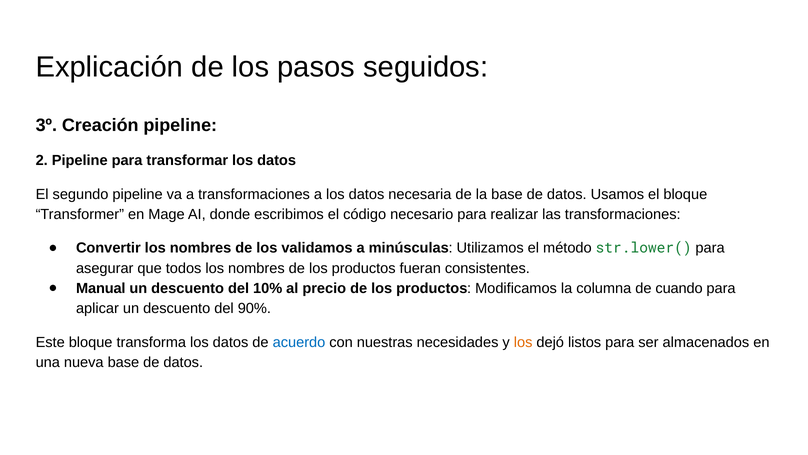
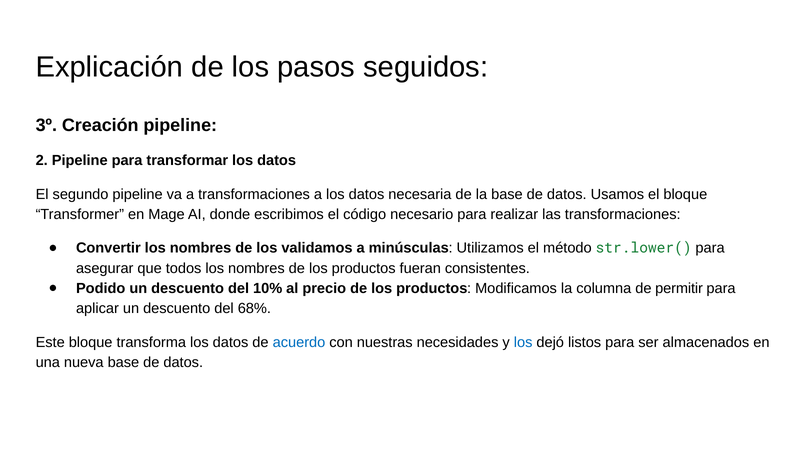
Manual: Manual -> Podido
cuando: cuando -> permitir
90%: 90% -> 68%
los at (523, 342) colour: orange -> blue
